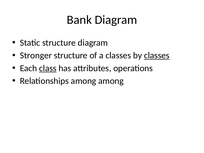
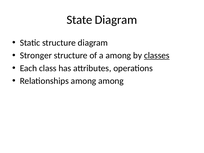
Bank: Bank -> State
a classes: classes -> among
class underline: present -> none
